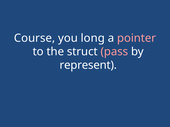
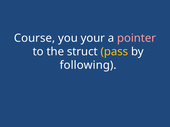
long: long -> your
pass colour: pink -> yellow
represent: represent -> following
